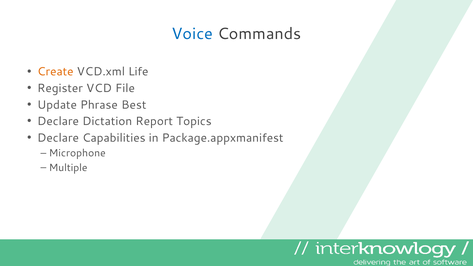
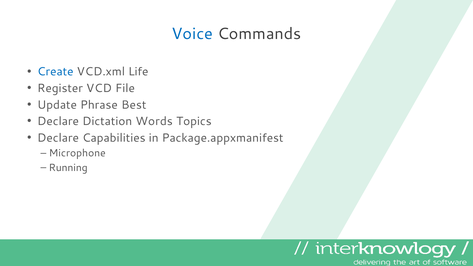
Create colour: orange -> blue
Report: Report -> Words
Multiple: Multiple -> Running
